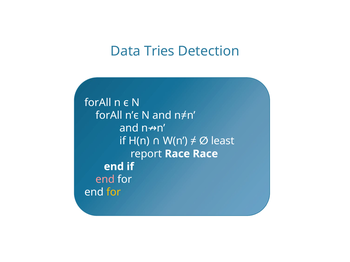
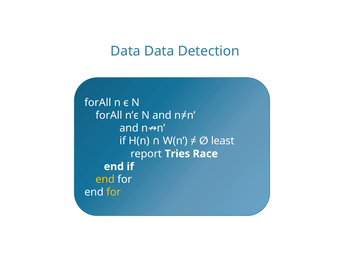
Data Tries: Tries -> Data
report Race: Race -> Tries
end at (105, 180) colour: pink -> yellow
